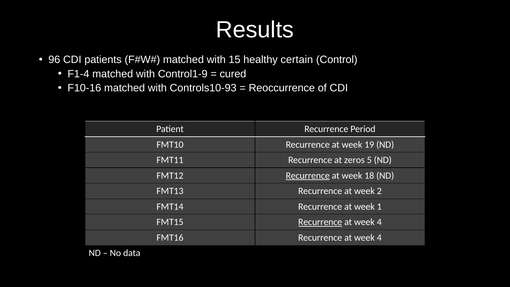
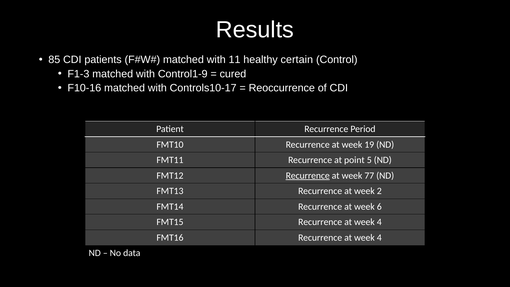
96: 96 -> 85
15: 15 -> 11
F1-4: F1-4 -> F1-3
Controls10-93: Controls10-93 -> Controls10-17
zeros: zeros -> point
18: 18 -> 77
1: 1 -> 6
Recurrence at (320, 222) underline: present -> none
